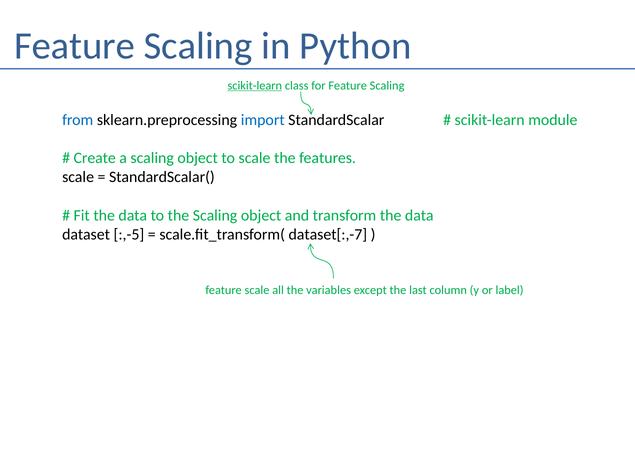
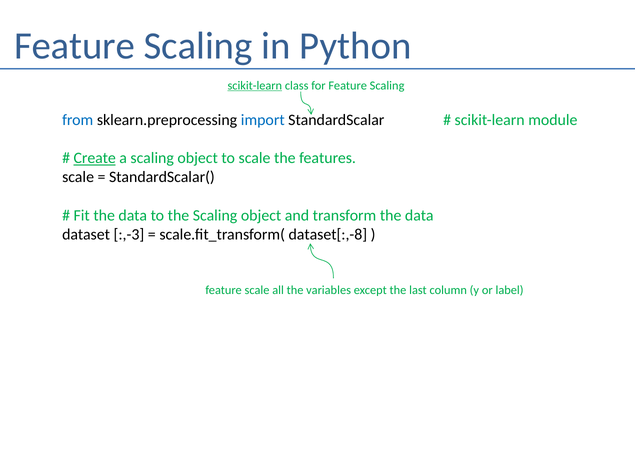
Create underline: none -> present
:,-5: :,-5 -> :,-3
dataset[:,-7: dataset[:,-7 -> dataset[:,-8
